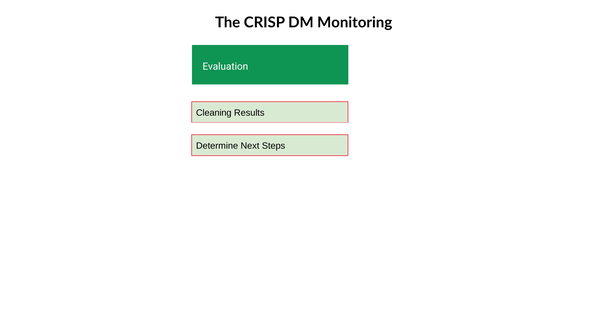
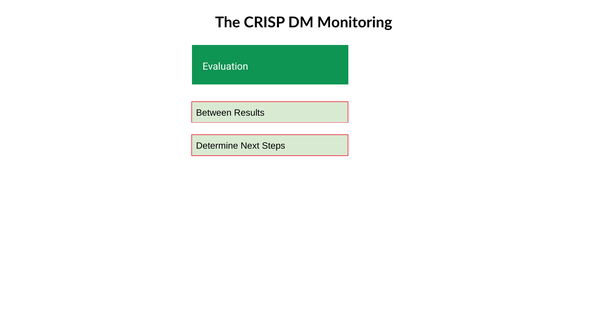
Cleaning: Cleaning -> Between
